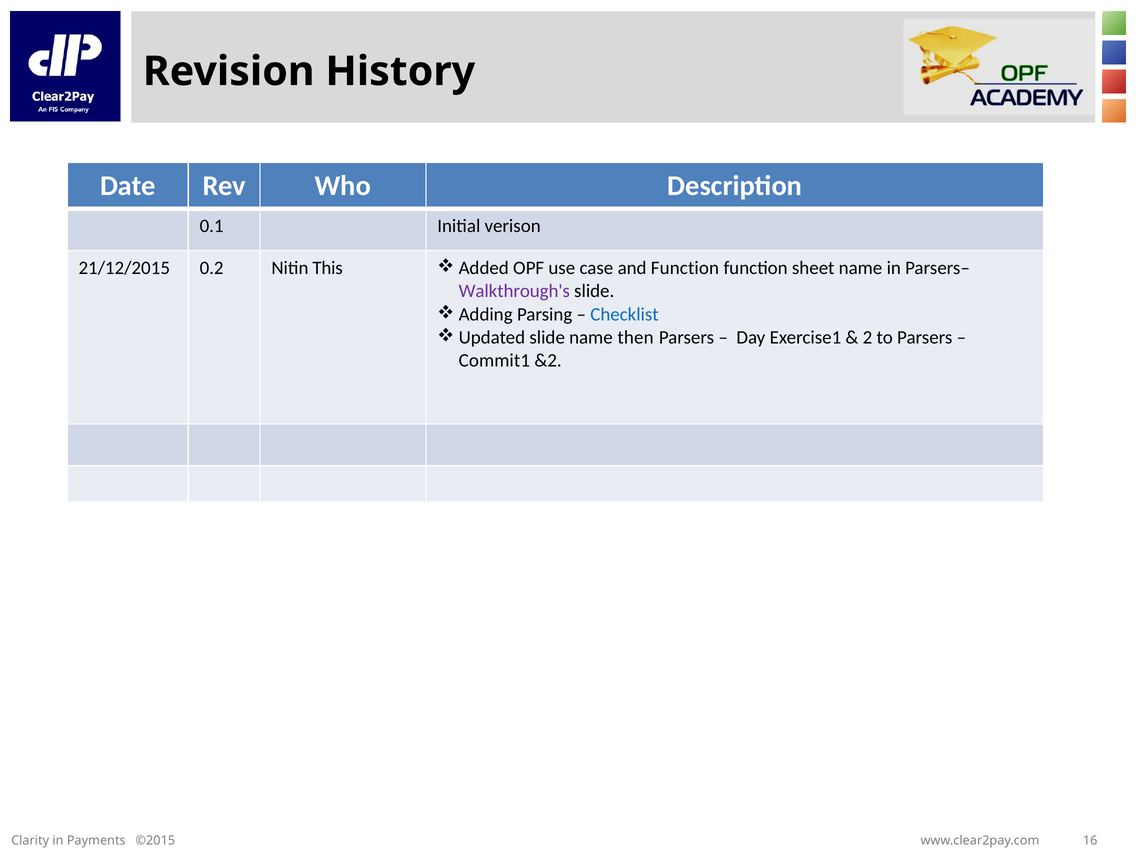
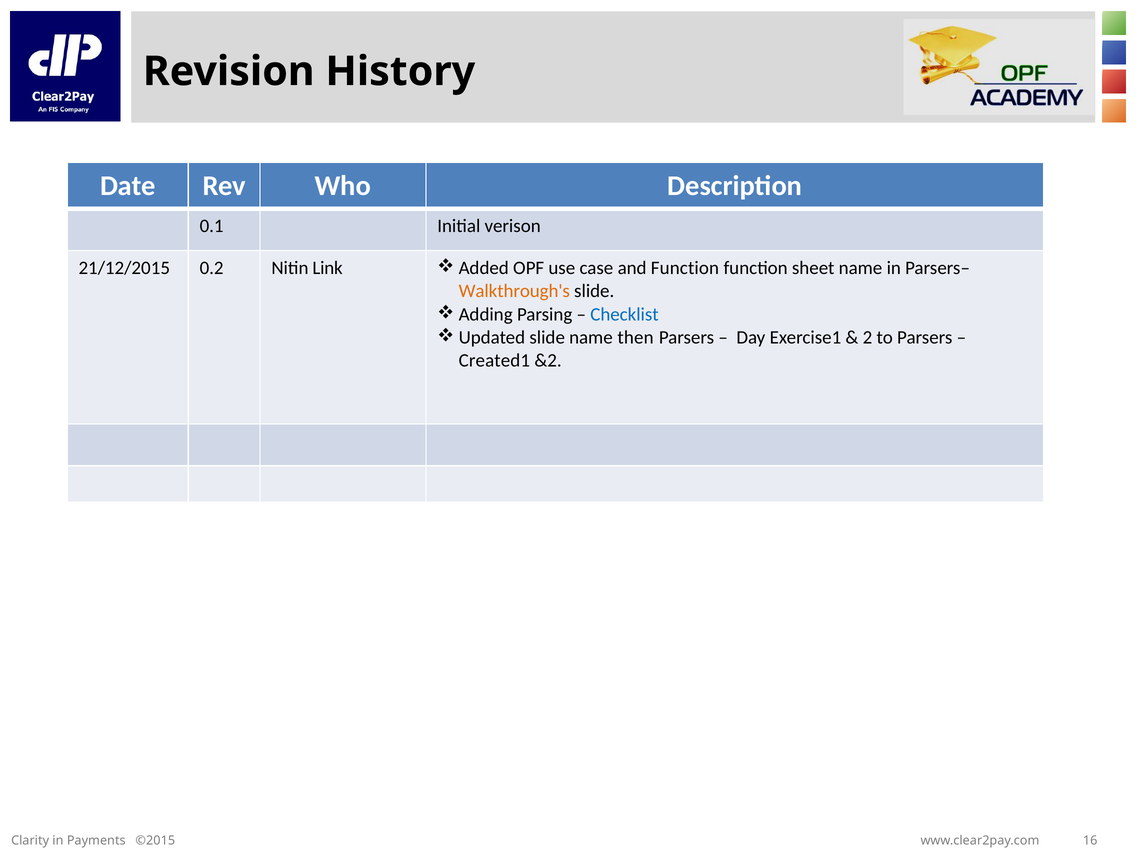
This: This -> Link
Walkthrough's colour: purple -> orange
Commit1: Commit1 -> Created1
